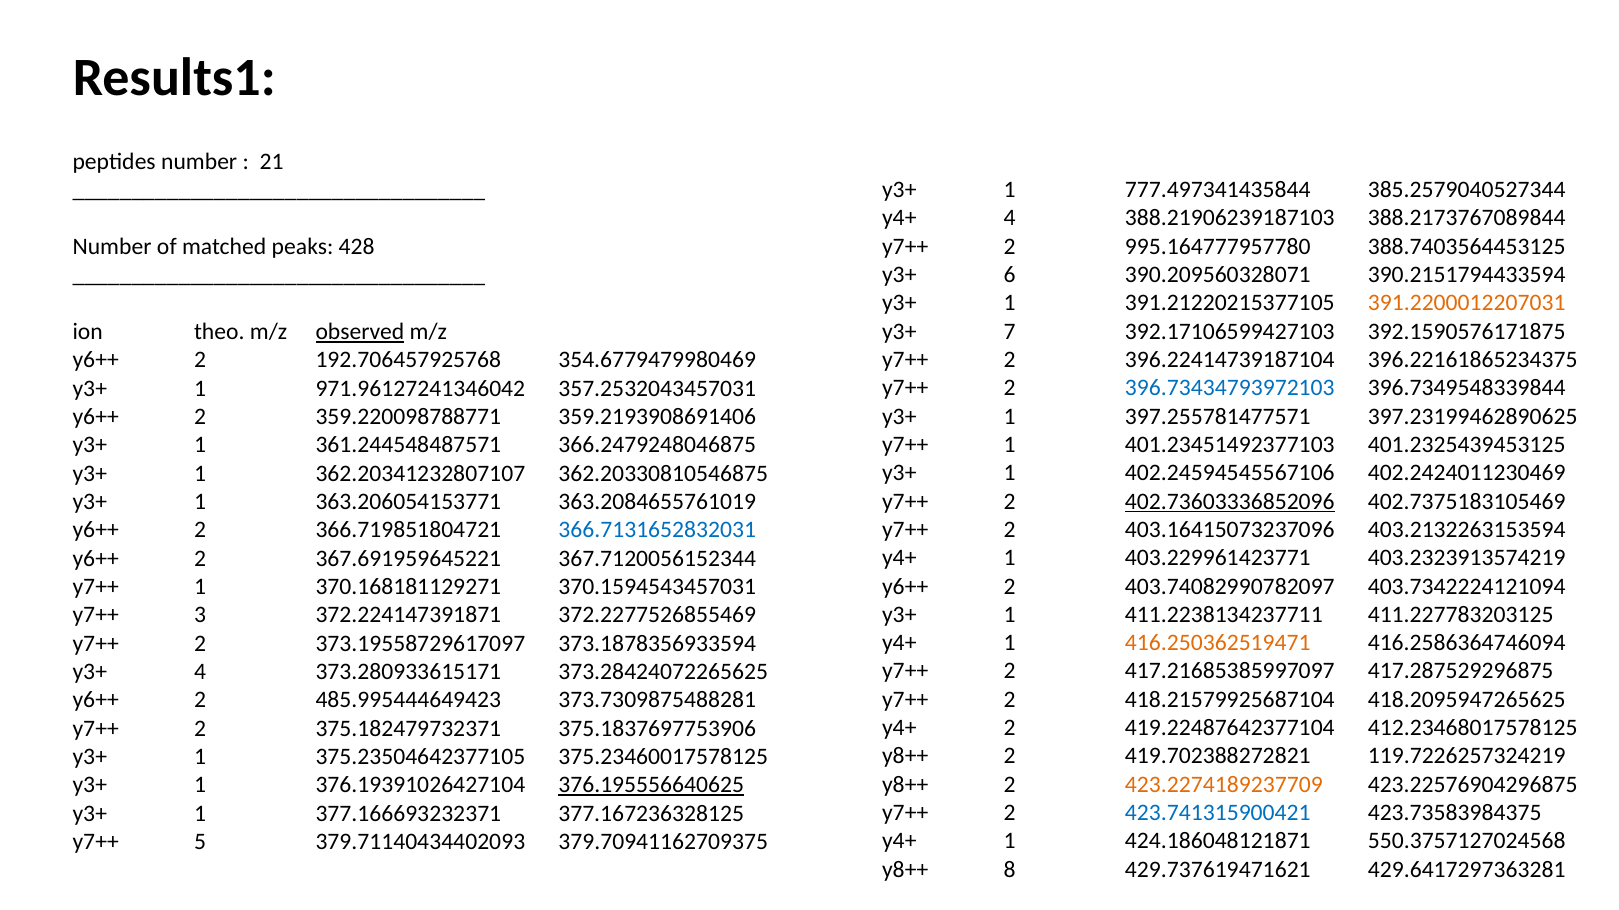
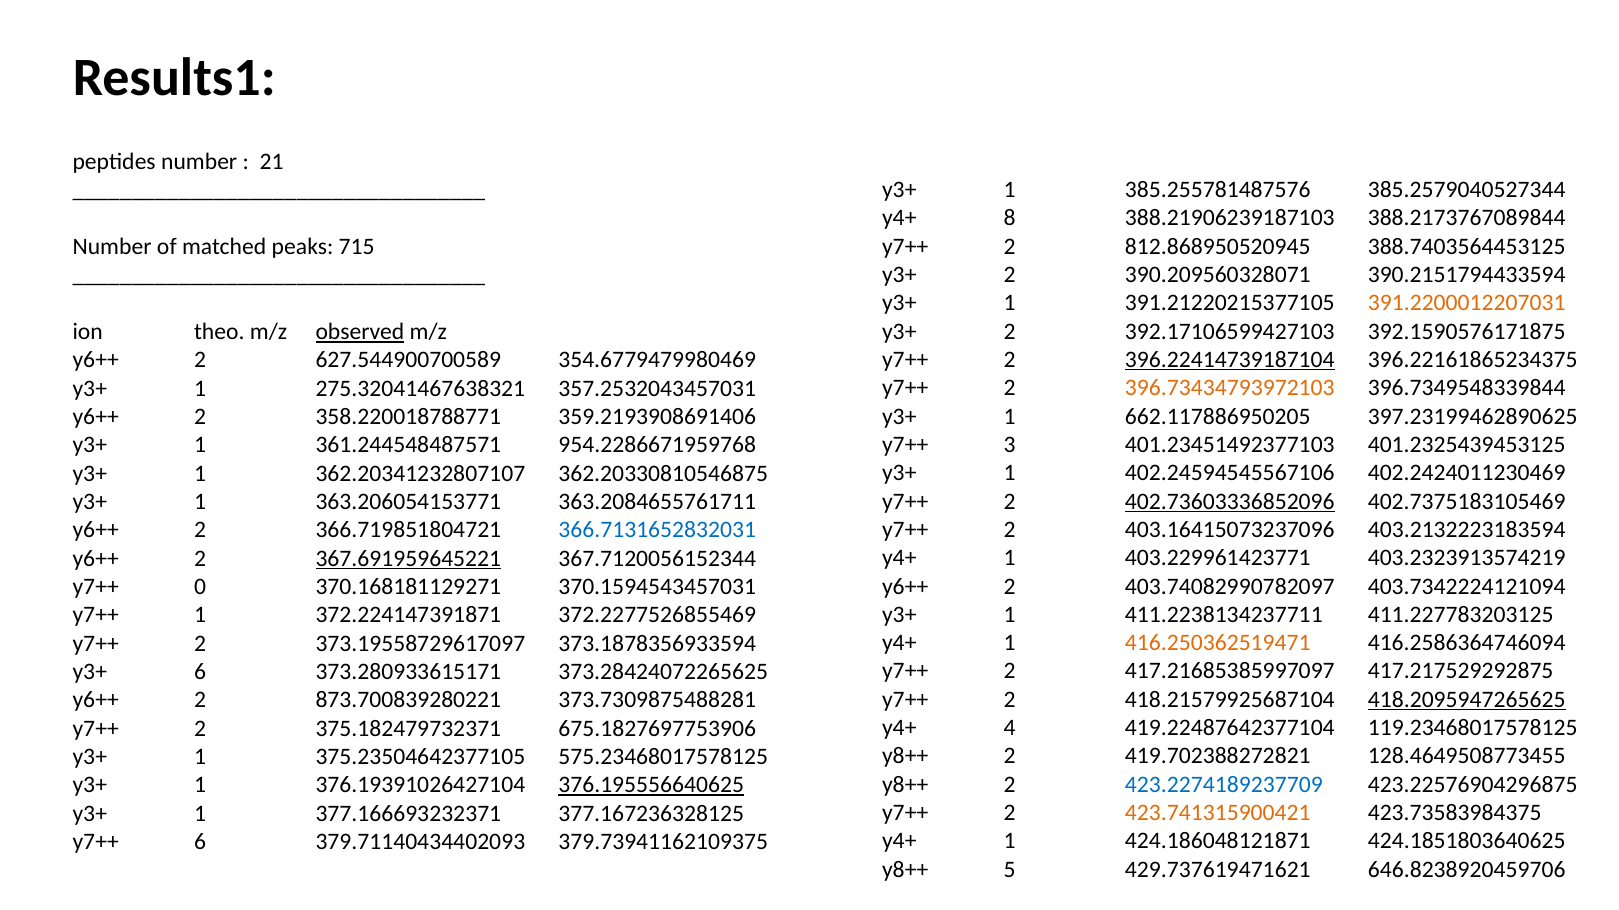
777.497341435844: 777.497341435844 -> 385.255781487576
y4+ 4: 4 -> 8
995.164777957780: 995.164777957780 -> 812.868950520945
428: 428 -> 715
6 at (1010, 275): 6 -> 2
7 at (1010, 332): 7 -> 2
396.22414739187104 underline: none -> present
192.706457925768: 192.706457925768 -> 627.544900700589
396.73434793972103 colour: blue -> orange
971.96127241346042: 971.96127241346042 -> 275.32041467638321
397.255781477571: 397.255781477571 -> 662.117886950205
359.220098788771: 359.220098788771 -> 358.220018788771
1 at (1010, 445): 1 -> 3
366.2479248046875: 366.2479248046875 -> 954.2286671959768
363.2084655761019: 363.2084655761019 -> 363.2084655761711
403.2132263153594: 403.2132263153594 -> 403.2132223183594
367.691959645221 underline: none -> present
1 at (200, 587): 1 -> 0
y7++ 3: 3 -> 1
417.287529296875: 417.287529296875 -> 417.217529292875
y3+ 4: 4 -> 6
418.2095947265625 underline: none -> present
485.995444649423: 485.995444649423 -> 873.700839280221
y4+ 2: 2 -> 4
412.23468017578125: 412.23468017578125 -> 119.23468017578125
375.1837697753906: 375.1837697753906 -> 675.1827697753906
119.7226257324219: 119.7226257324219 -> 128.4649508773455
375.23460017578125: 375.23460017578125 -> 575.23468017578125
423.2274189237709 colour: orange -> blue
423.741315900421 colour: blue -> orange
550.3757127024568: 550.3757127024568 -> 424.1851803640625
y7++ 5: 5 -> 6
379.70941162709375: 379.70941162709375 -> 379.73941162109375
8: 8 -> 5
429.6417297363281: 429.6417297363281 -> 646.8238920459706
